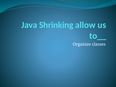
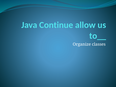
Shrinking: Shrinking -> Continue
